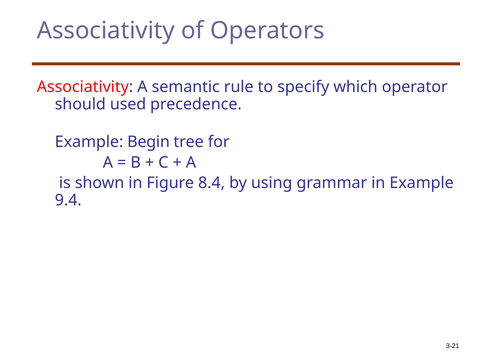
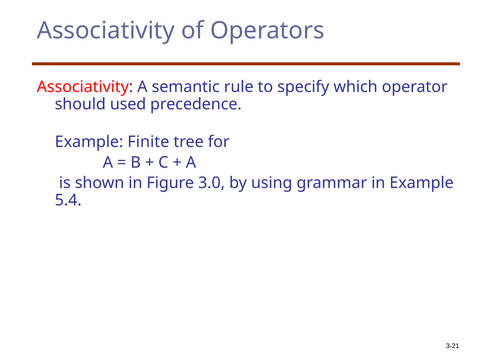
Begin: Begin -> Finite
8.4: 8.4 -> 3.0
9.4: 9.4 -> 5.4
